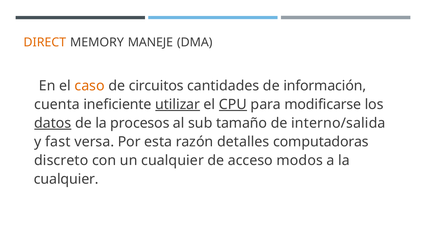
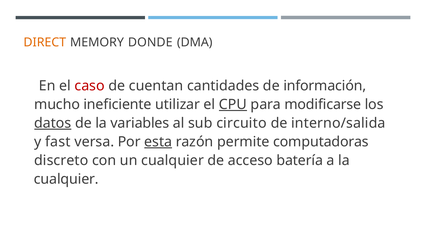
MANEJE: MANEJE -> DONDE
caso colour: orange -> red
circuitos: circuitos -> cuentan
cuenta: cuenta -> mucho
utilizar underline: present -> none
procesos: procesos -> variables
tamaño: tamaño -> circuito
esta underline: none -> present
detalles: detalles -> permite
modos: modos -> batería
